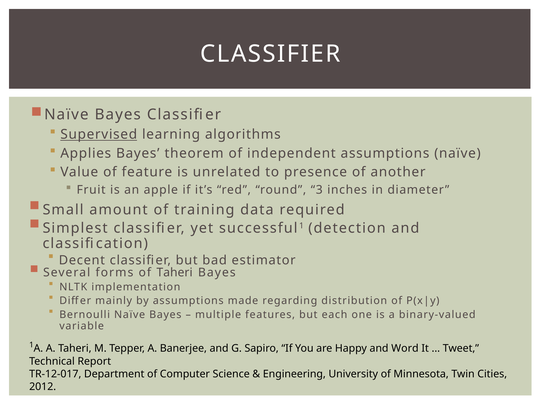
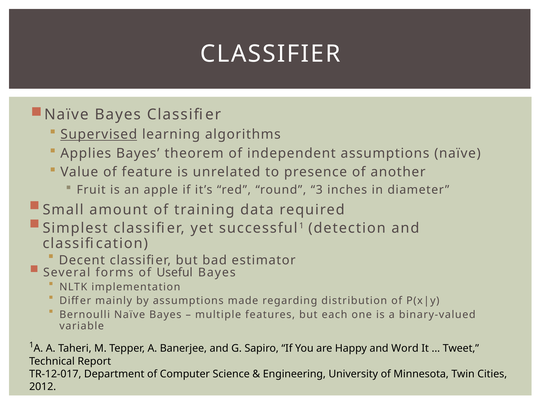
of Taheri: Taheri -> Useful
